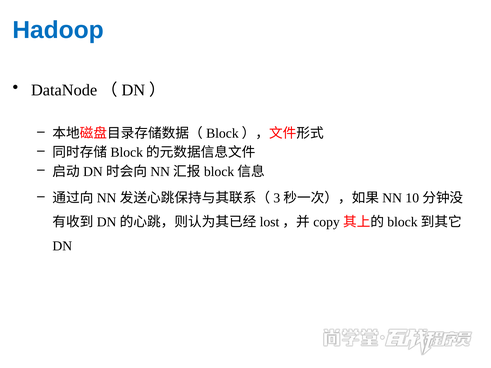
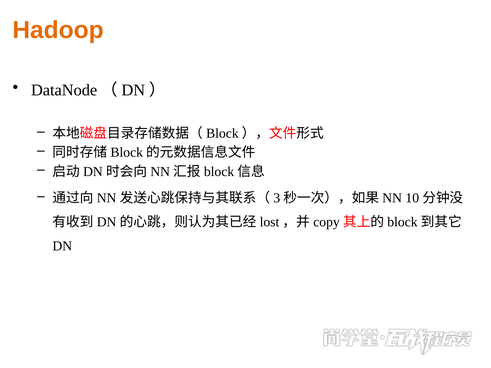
Hadoop colour: blue -> orange
